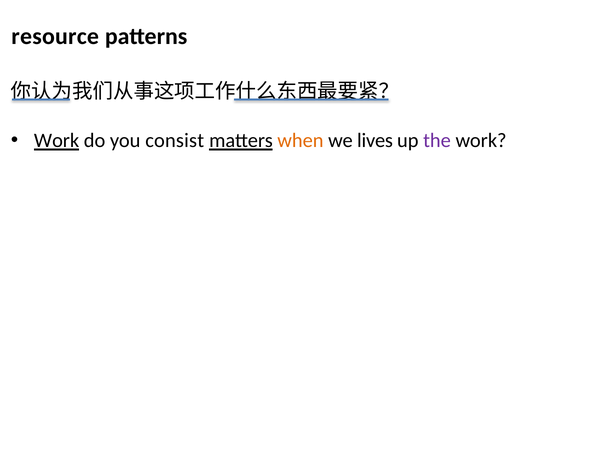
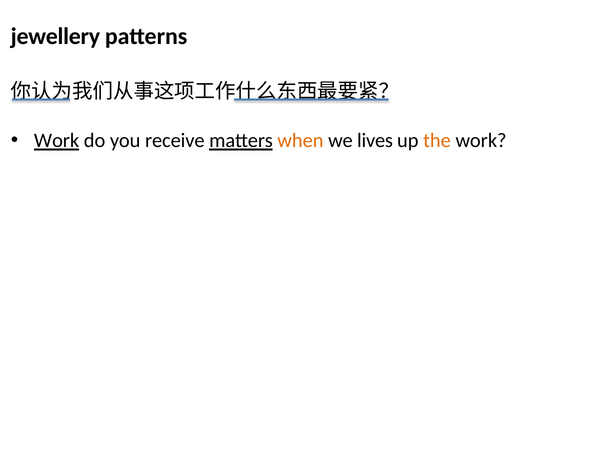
resource: resource -> jewellery
consist: consist -> receive
the colour: purple -> orange
